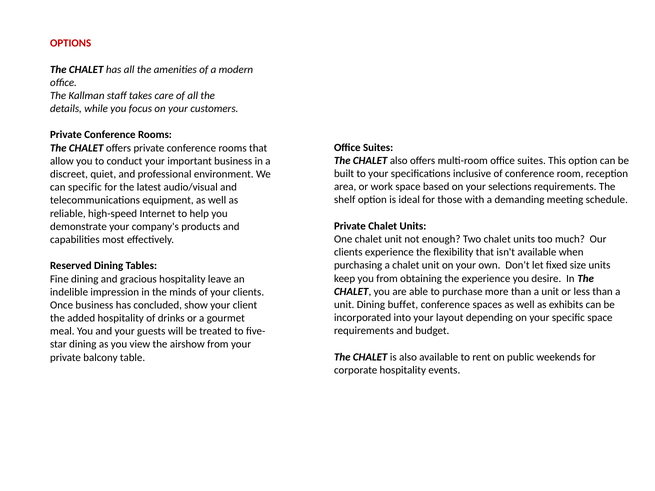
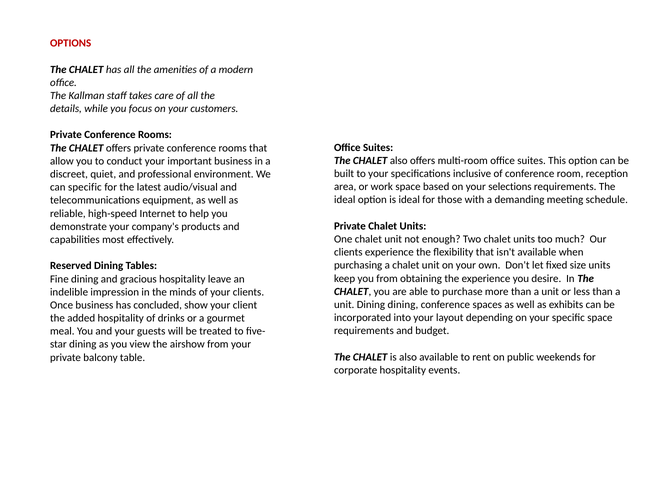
shelf at (345, 200): shelf -> ideal
Dining buffet: buffet -> dining
